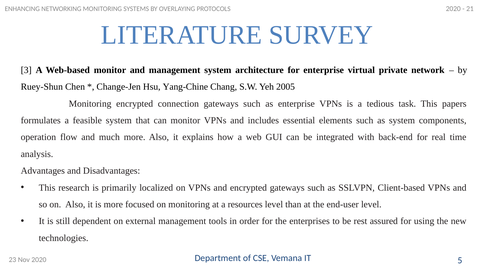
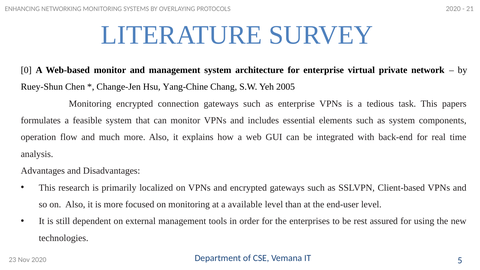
3: 3 -> 0
resources: resources -> available
